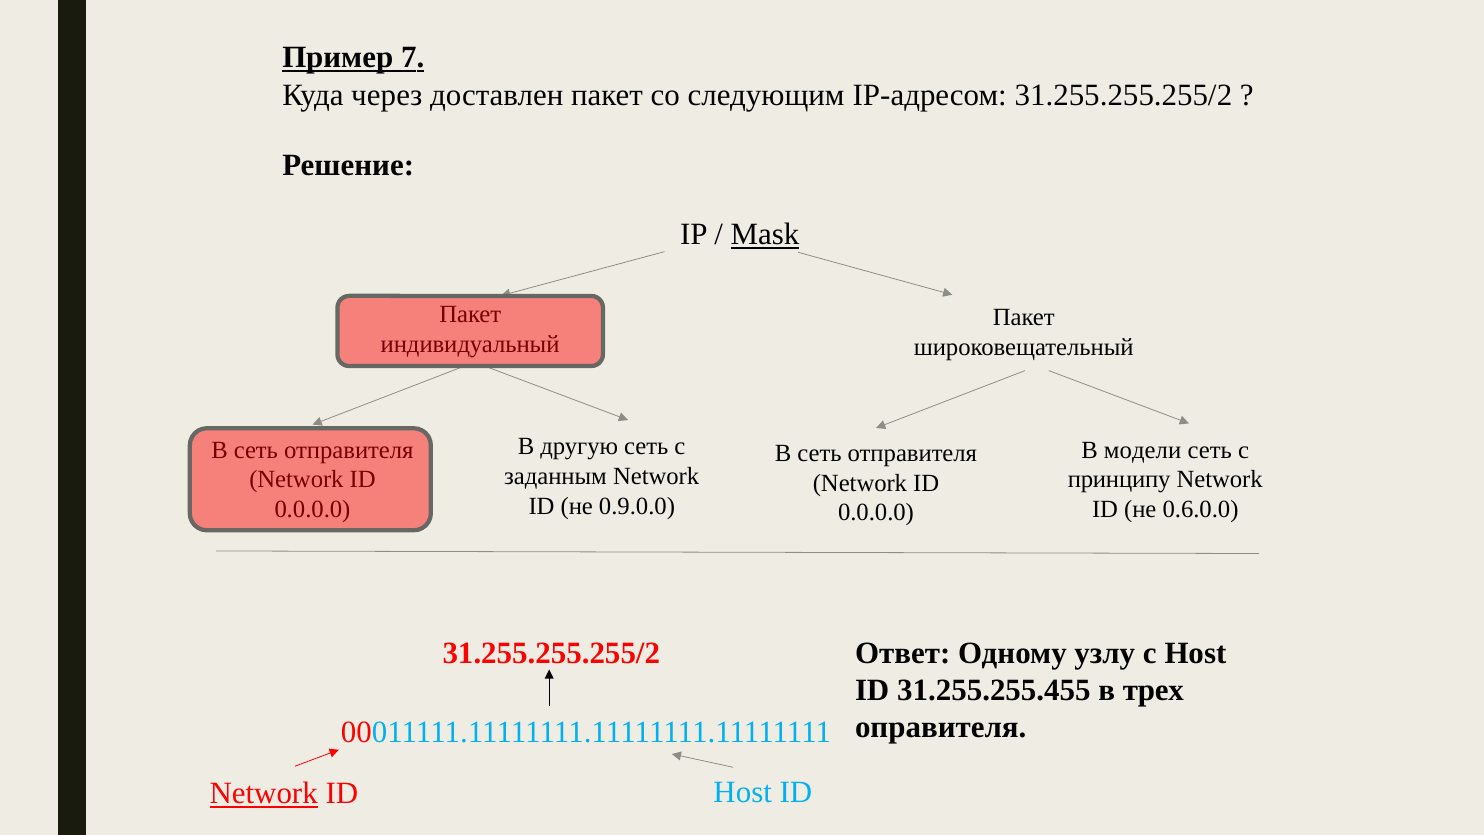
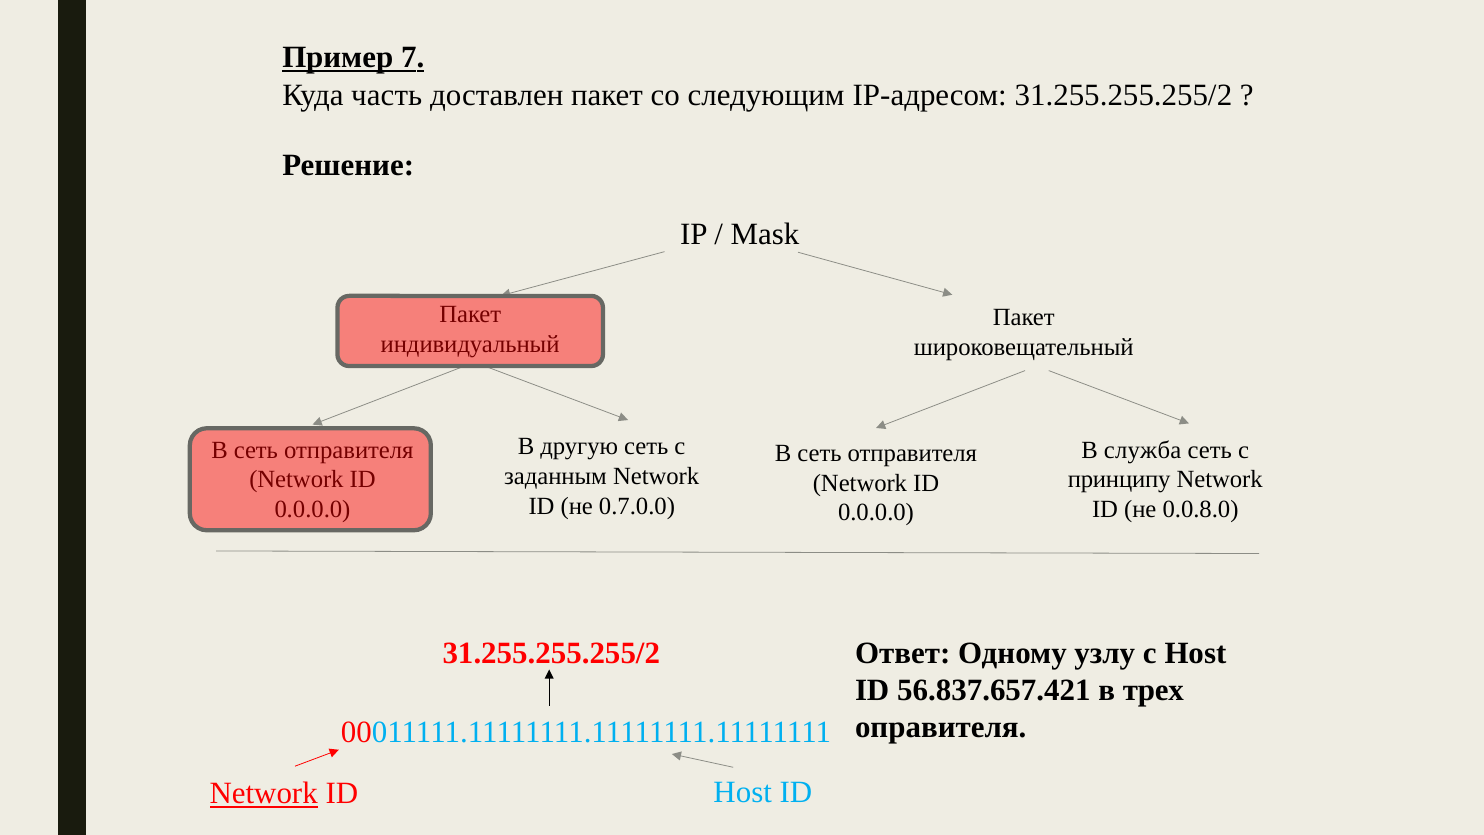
через: через -> часть
Mask underline: present -> none
модели: модели -> служба
0.9.0.0: 0.9.0.0 -> 0.7.0.0
0.6.0.0: 0.6.0.0 -> 0.0.8.0
31.255.255.455: 31.255.255.455 -> 56.837.657.421
